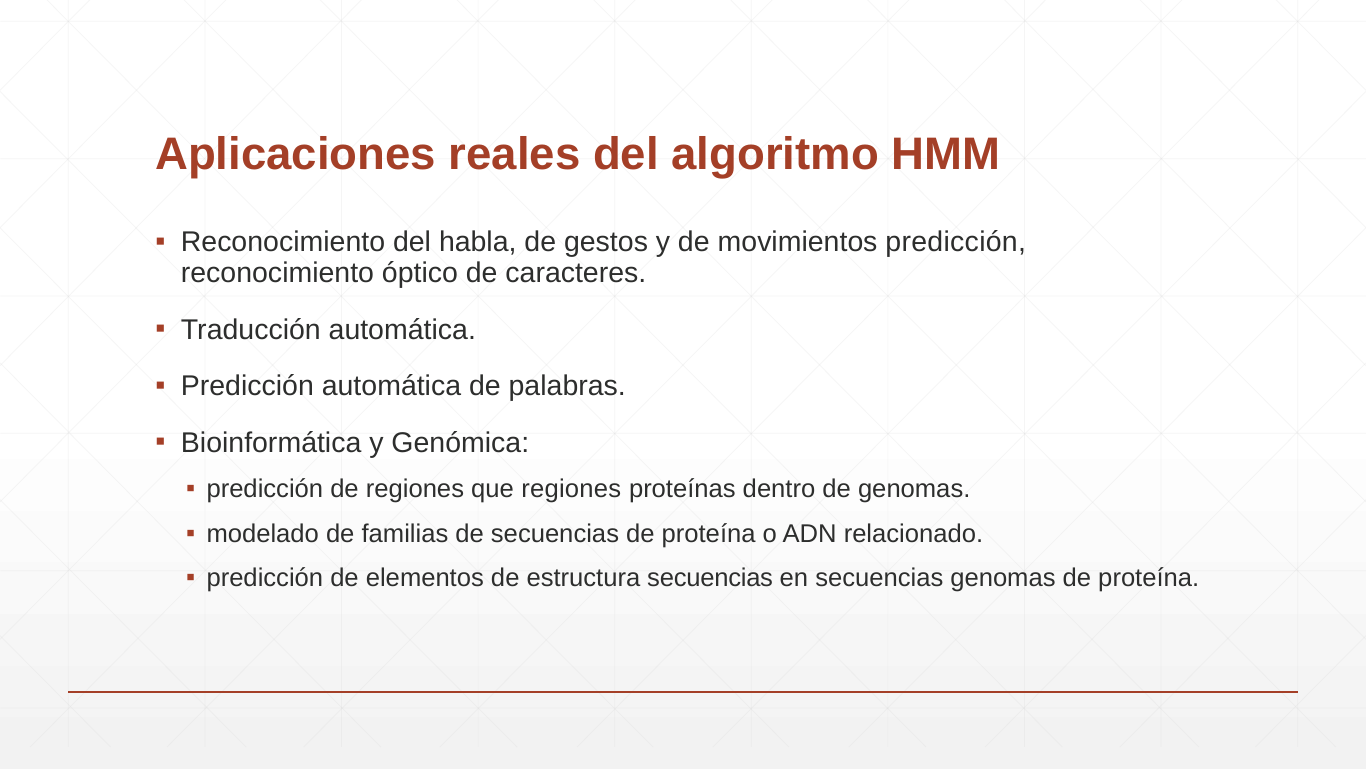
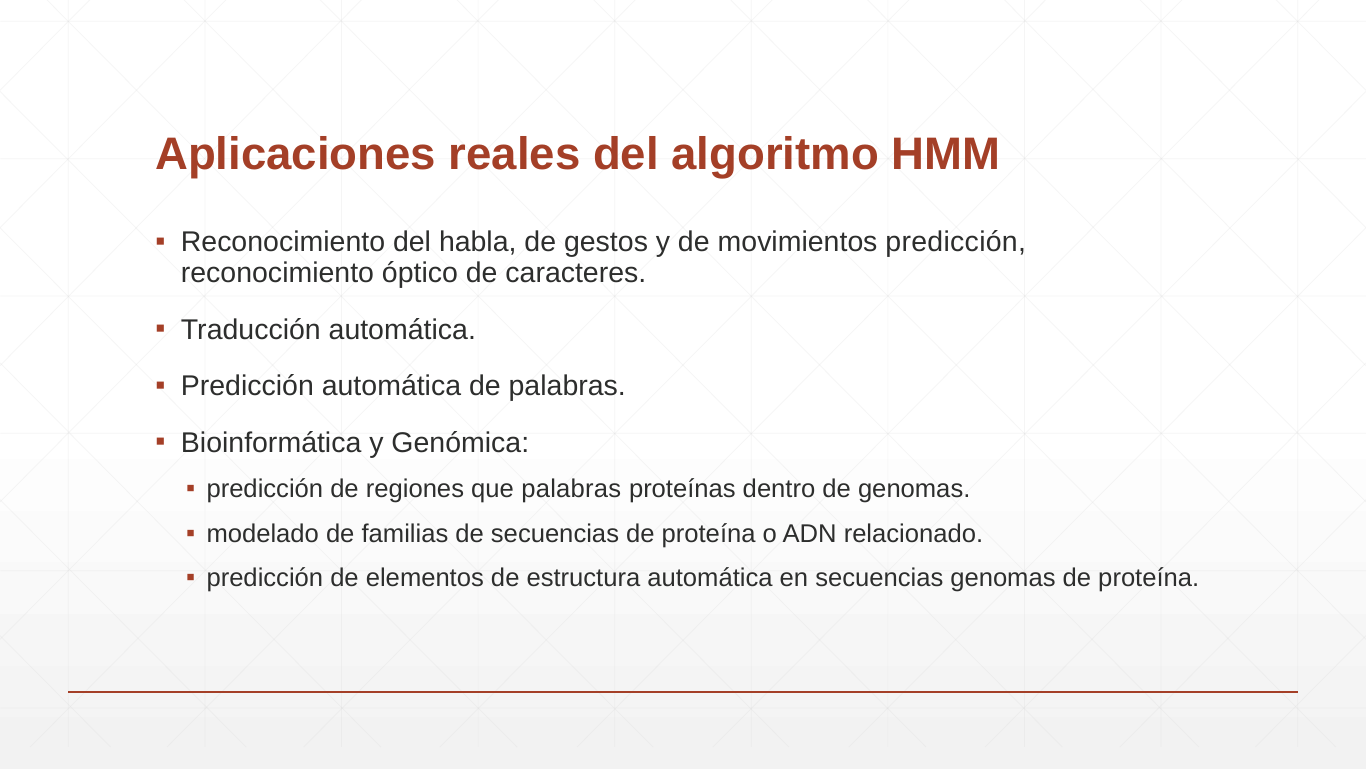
que regiones: regiones -> palabras
estructura secuencias: secuencias -> automática
